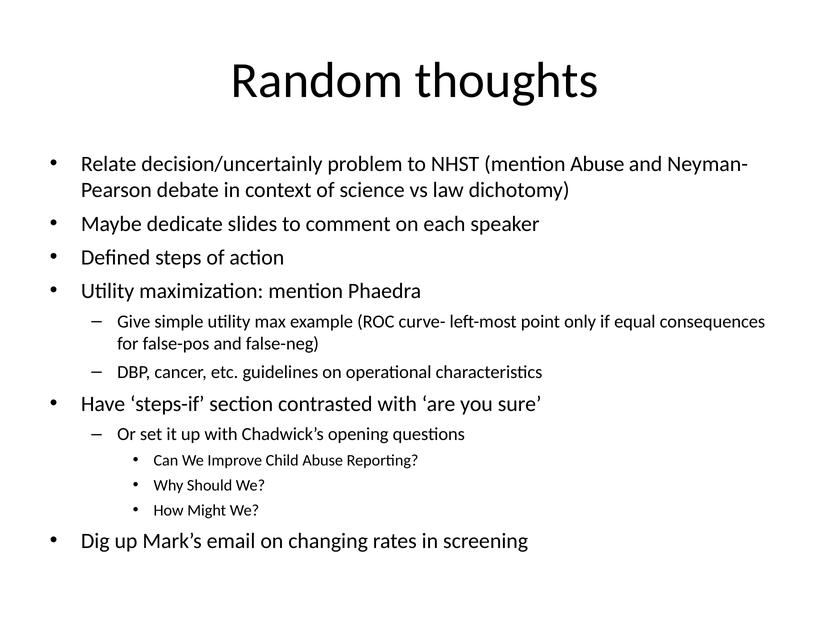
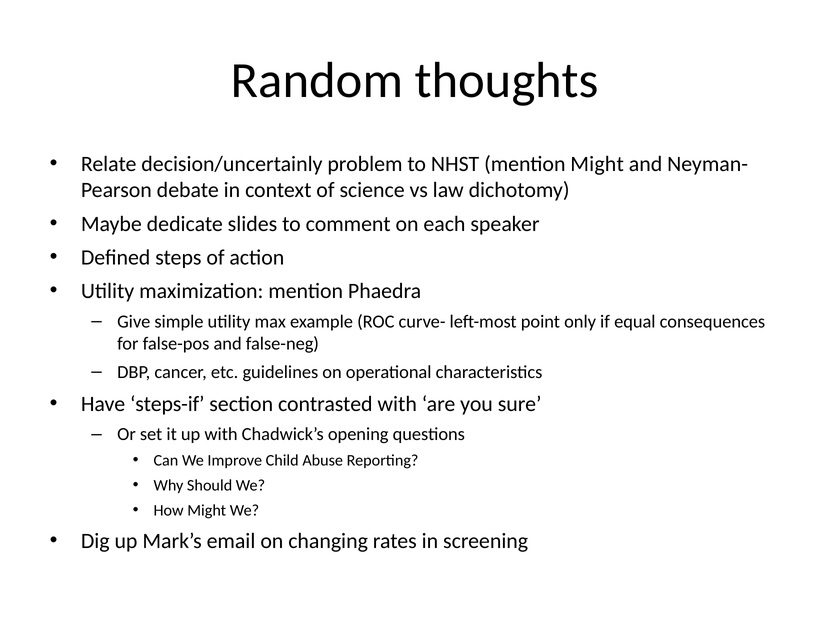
mention Abuse: Abuse -> Might
